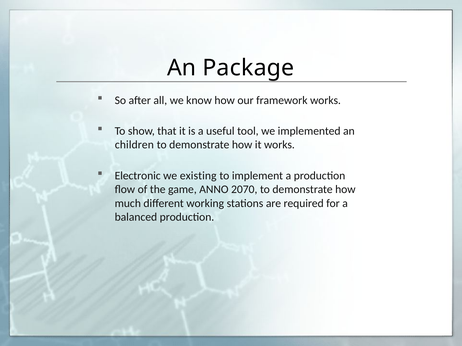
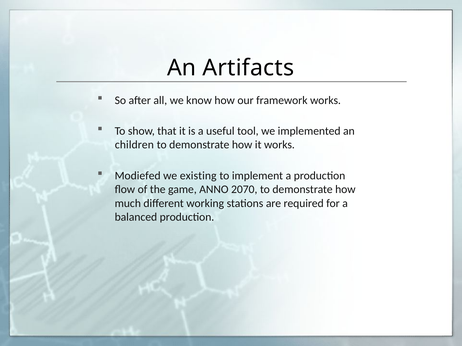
Package: Package -> Artifacts
Electronic: Electronic -> Modiefed
